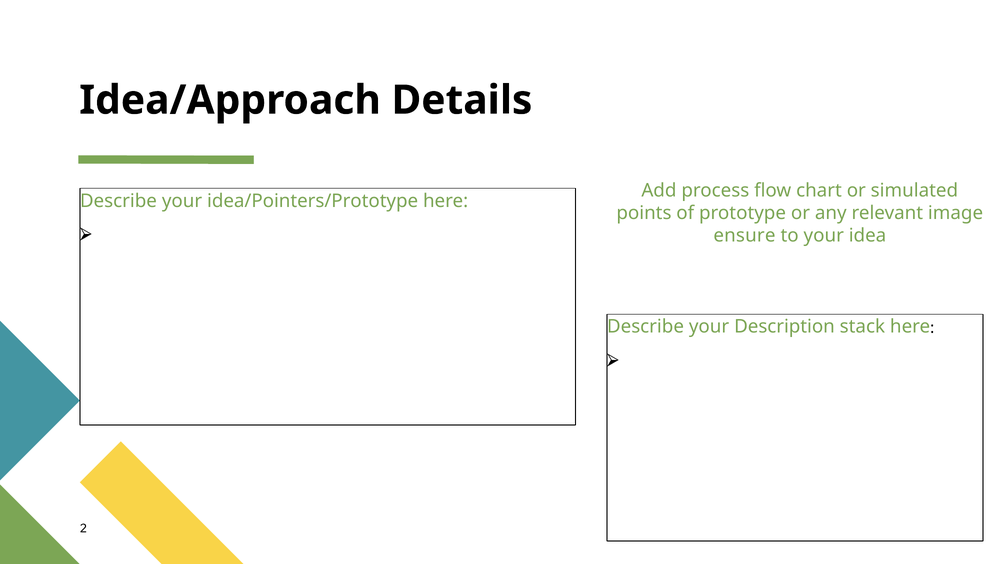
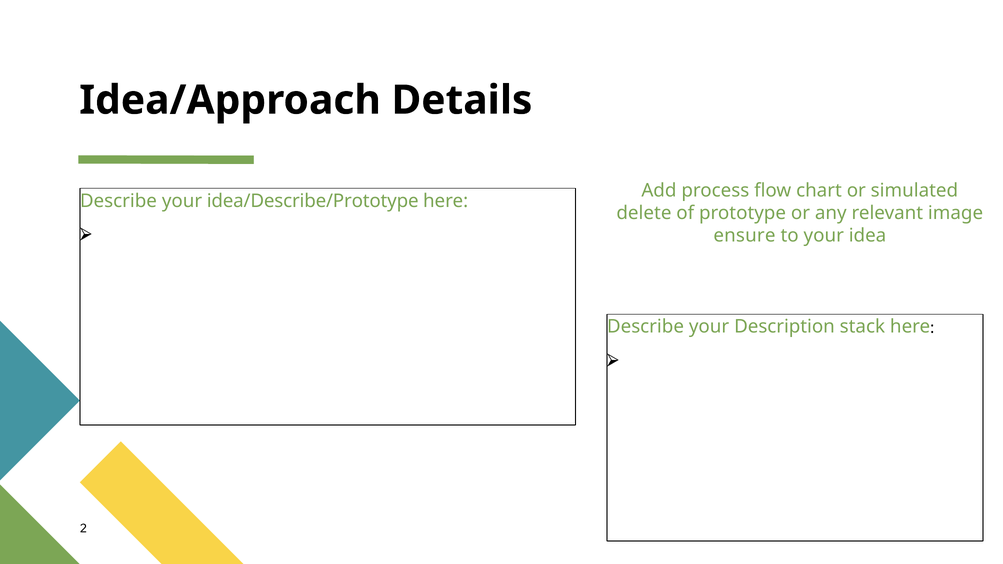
idea/Pointers/Prototype: idea/Pointers/Prototype -> idea/Describe/Prototype
points: points -> delete
